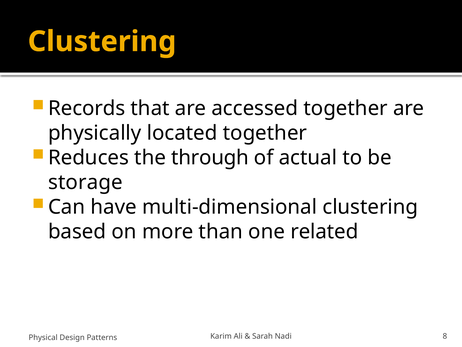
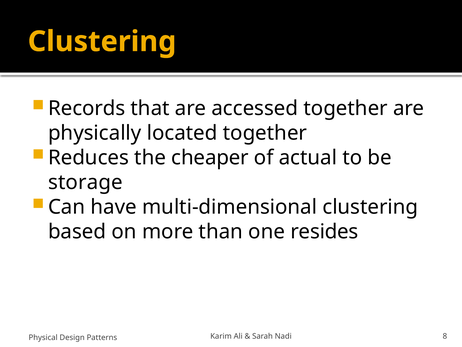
through: through -> cheaper
related: related -> resides
